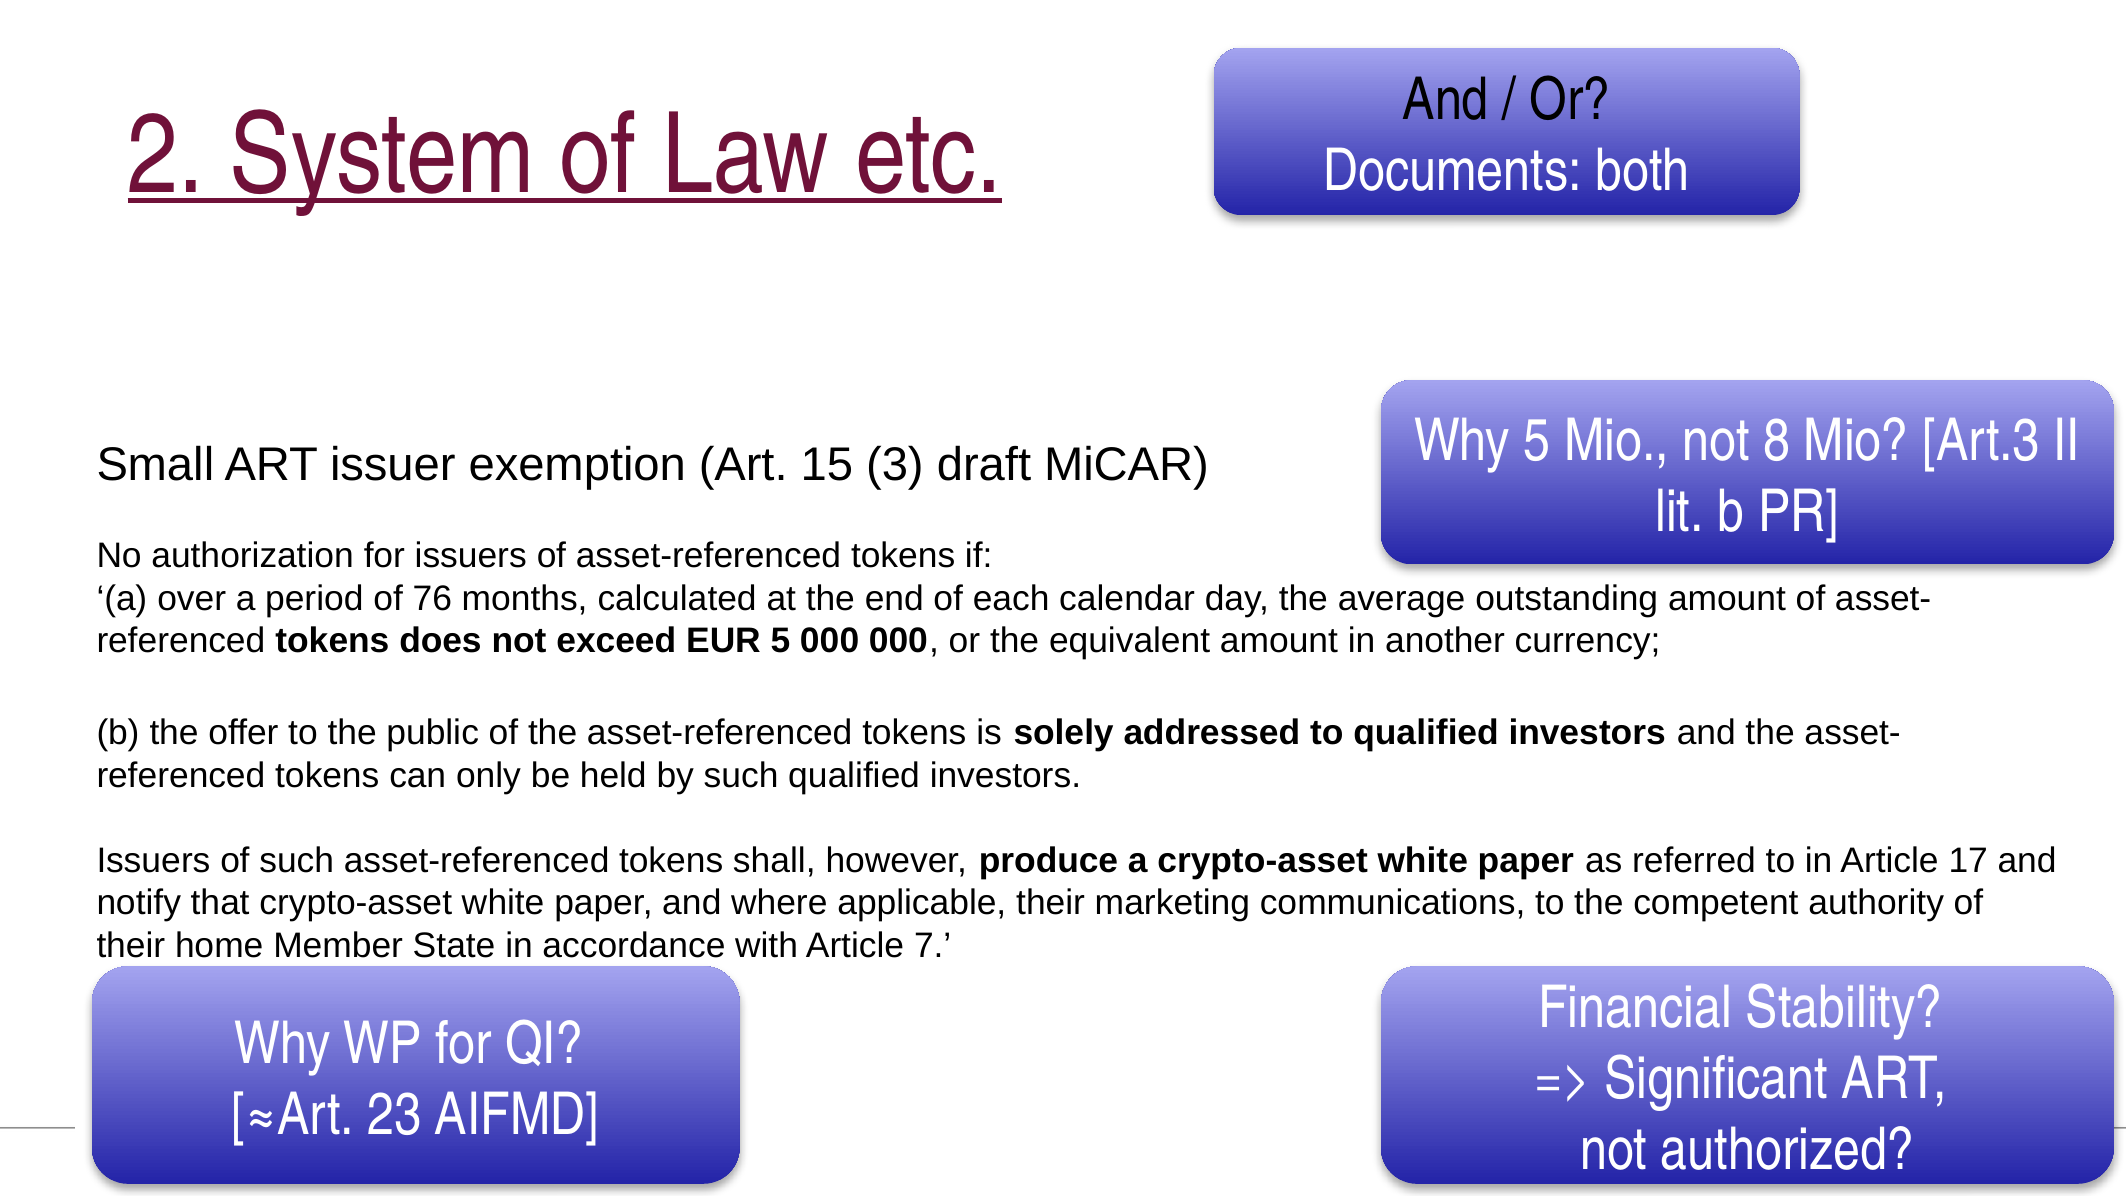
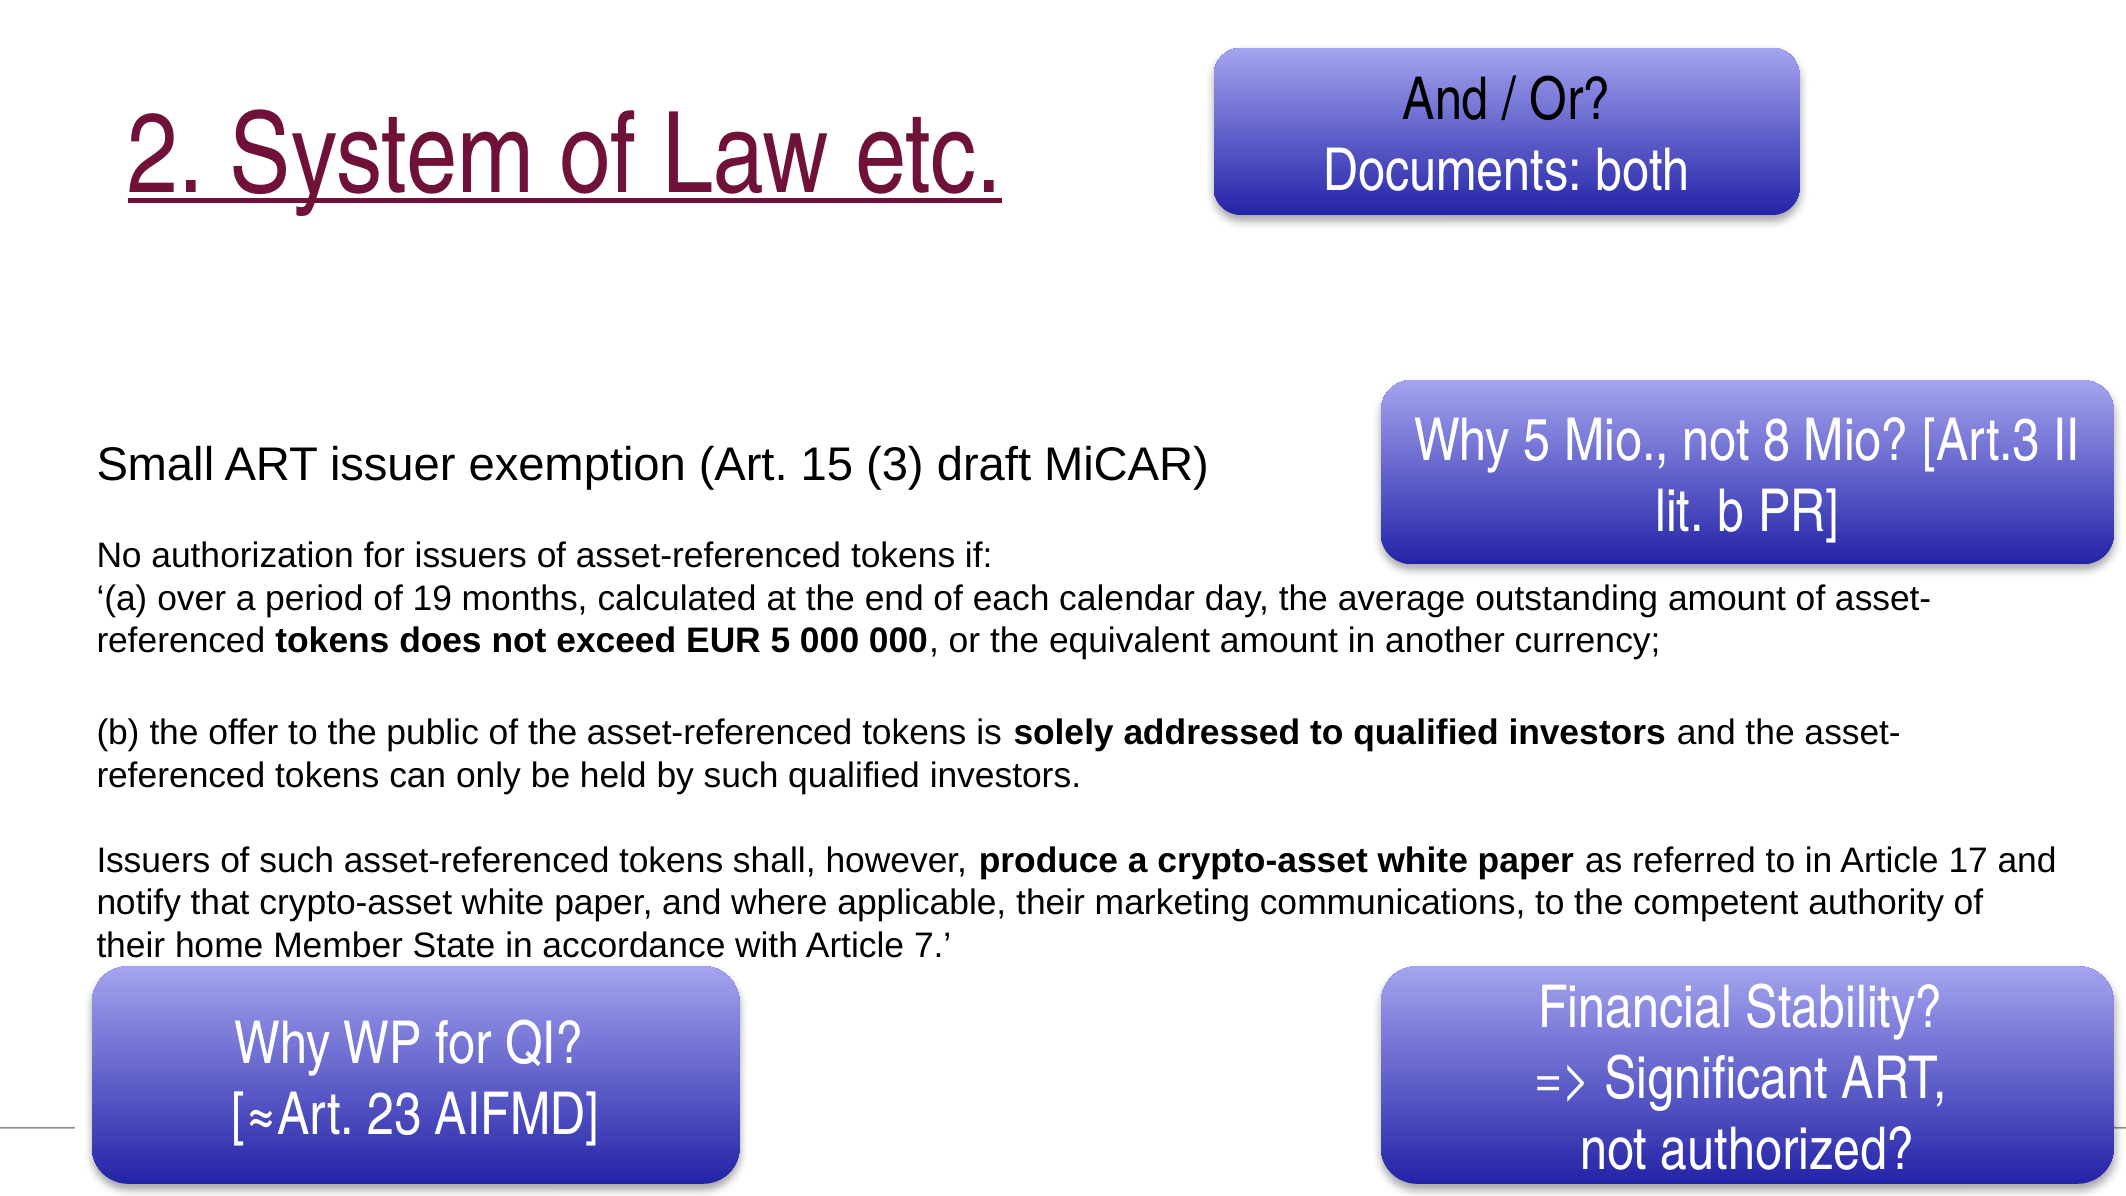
76: 76 -> 19
